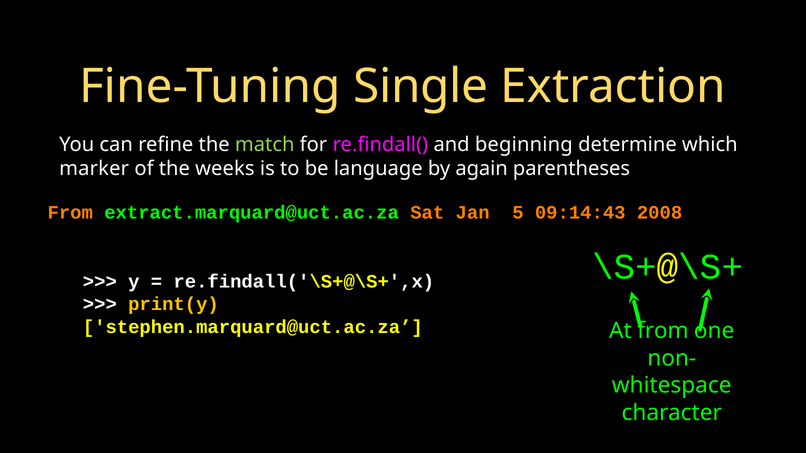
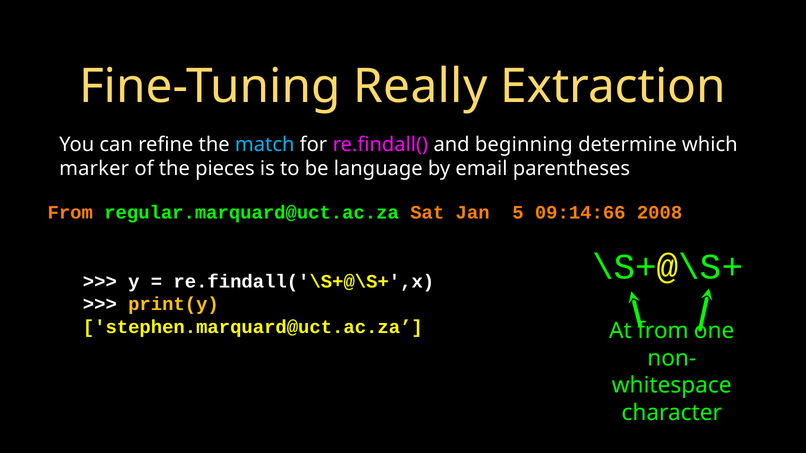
Single: Single -> Really
match colour: light green -> light blue
weeks: weeks -> pieces
again: again -> email
extract.marquard@uct.ac.za: extract.marquard@uct.ac.za -> regular.marquard@uct.ac.za
09:14:43: 09:14:43 -> 09:14:66
